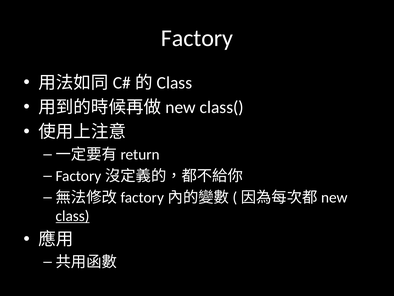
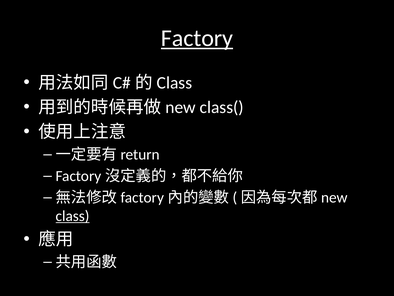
Factory underline: none -> present
